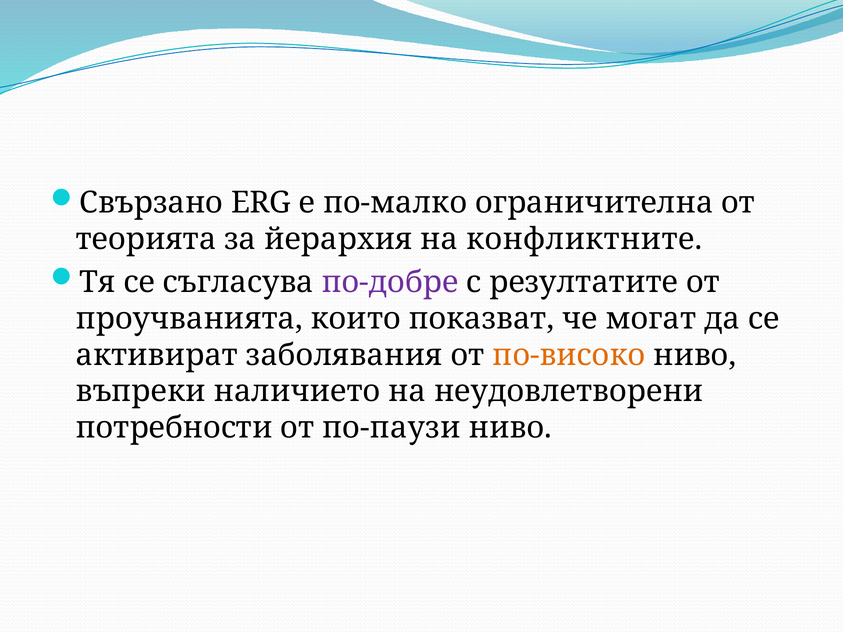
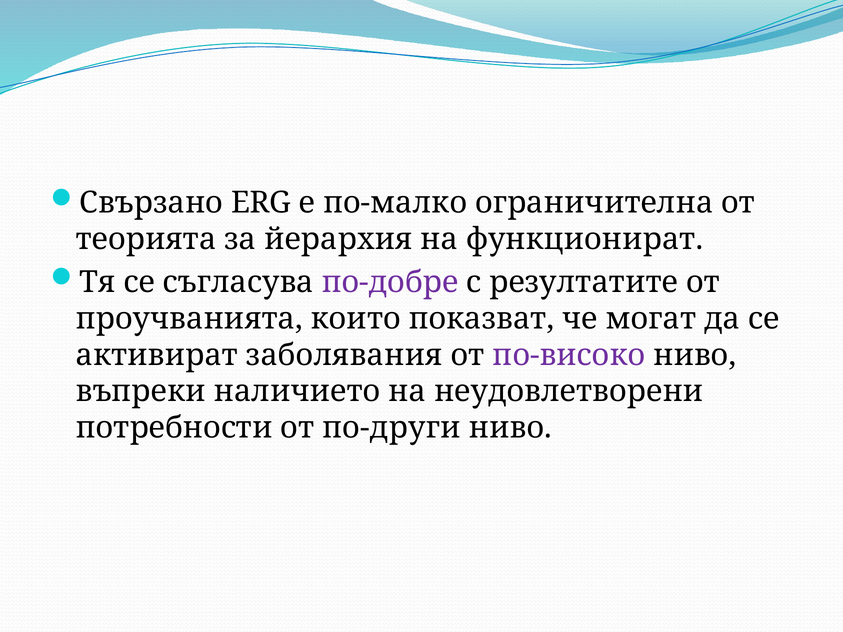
конфликтните: конфликтните -> функционират
по-високо colour: orange -> purple
по-паузи: по-паузи -> по-други
